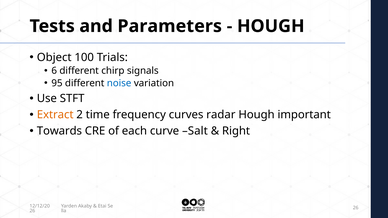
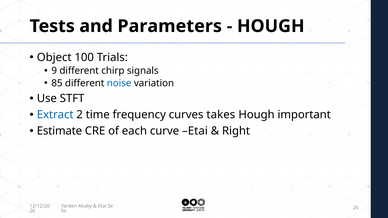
6: 6 -> 9
95: 95 -> 85
Extract colour: orange -> blue
radar: radar -> takes
Towards: Towards -> Estimate
curve Salt: Salt -> Etai
